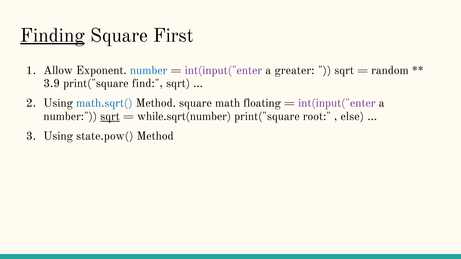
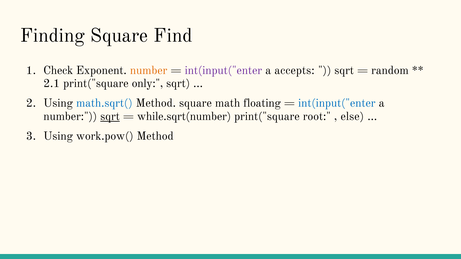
Finding underline: present -> none
First: First -> Find
Allow: Allow -> Check
number at (149, 70) colour: blue -> orange
greater: greater -> accepts
3.9: 3.9 -> 2.1
find: find -> only
int(input("enter at (337, 103) colour: purple -> blue
state.pow(: state.pow( -> work.pow(
